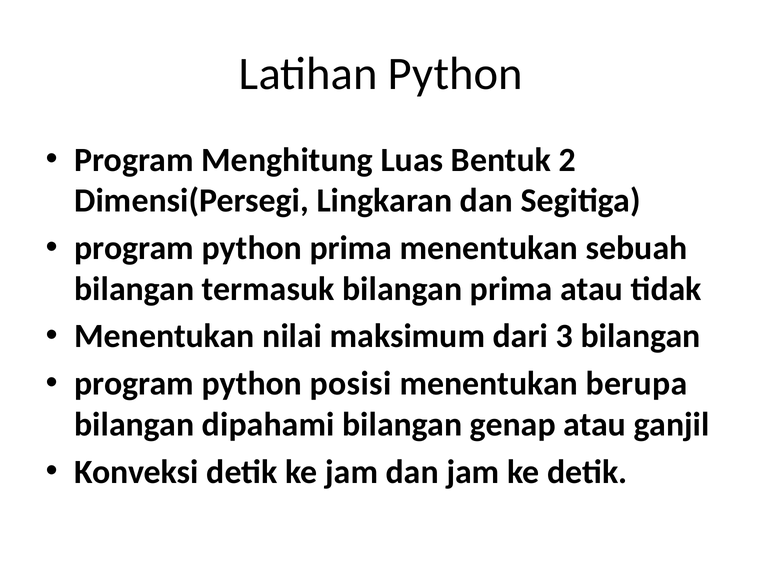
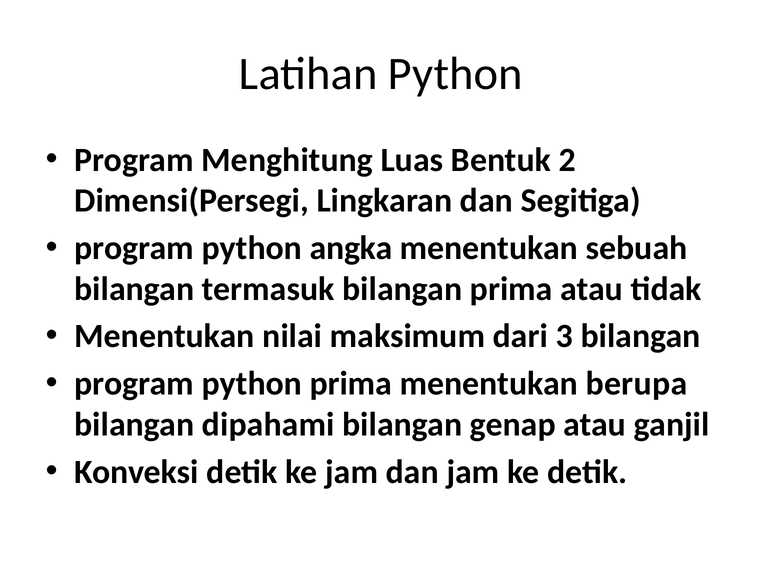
python prima: prima -> angka
python posisi: posisi -> prima
